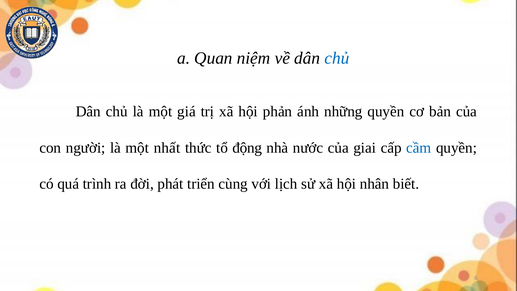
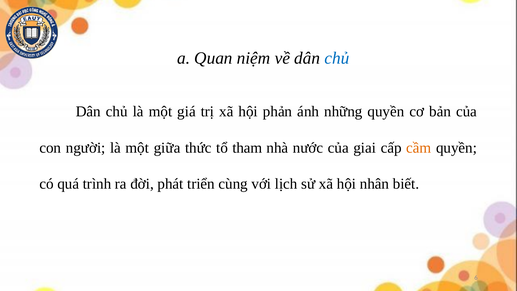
nhất: nhất -> giữa
động: động -> tham
cầm colour: blue -> orange
